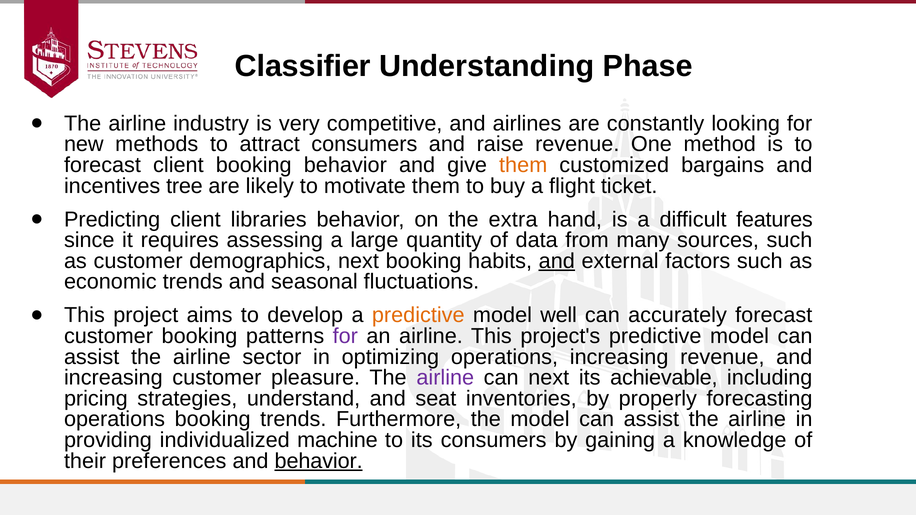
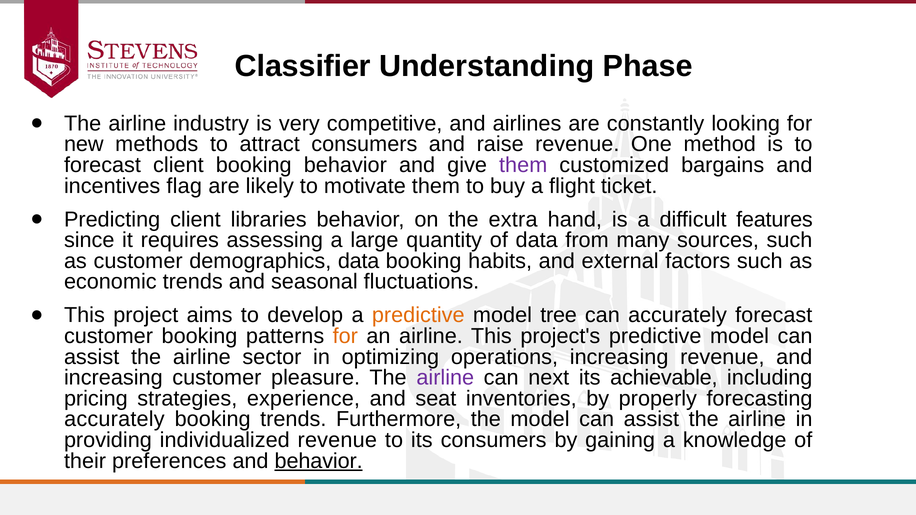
them at (523, 165) colour: orange -> purple
tree: tree -> flag
demographics next: next -> data
and at (557, 261) underline: present -> none
well: well -> tree
for at (345, 336) colour: purple -> orange
understand: understand -> experience
operations at (115, 420): operations -> accurately
individualized machine: machine -> revenue
